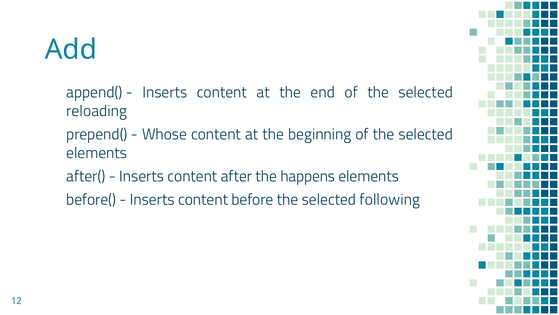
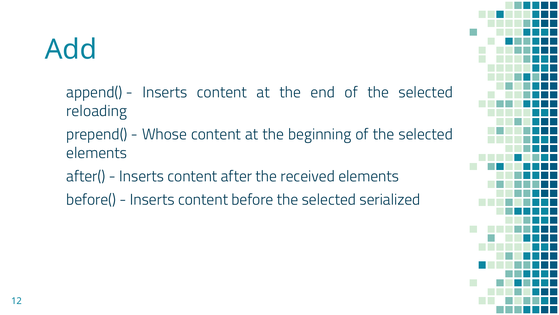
happens: happens -> received
following: following -> serialized
